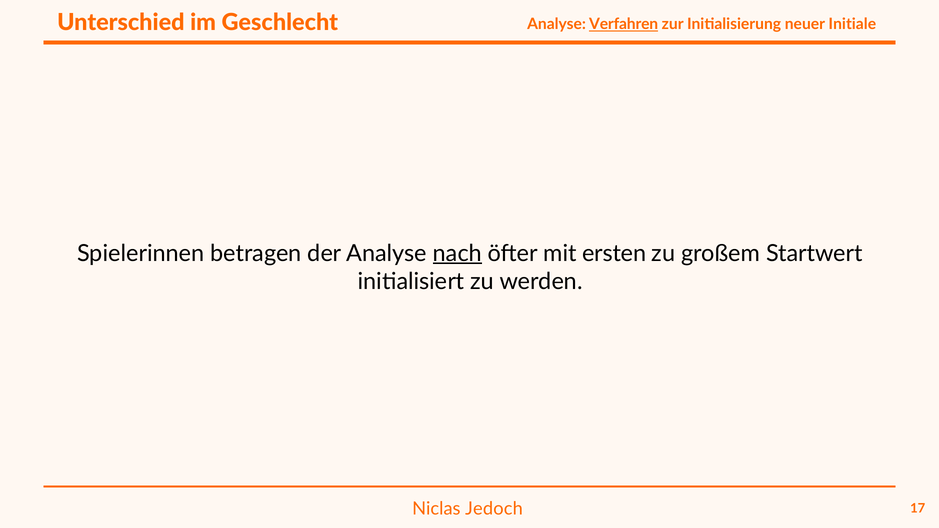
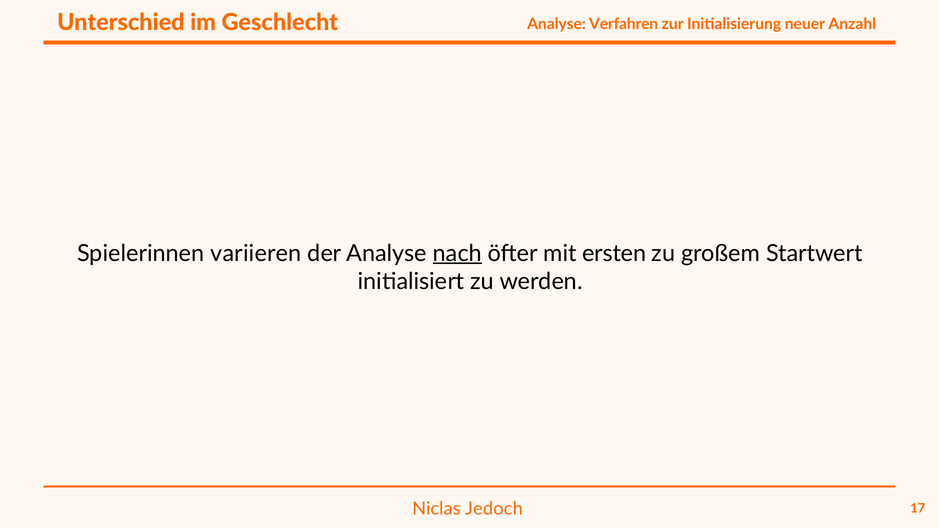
Verfahren underline: present -> none
Initiale: Initiale -> Anzahl
betragen: betragen -> variieren
